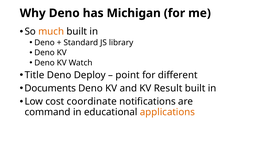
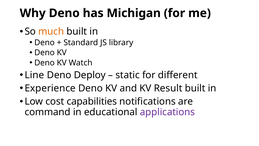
Title: Title -> Line
point: point -> static
Documents: Documents -> Experience
coordinate: coordinate -> capabilities
applications colour: orange -> purple
